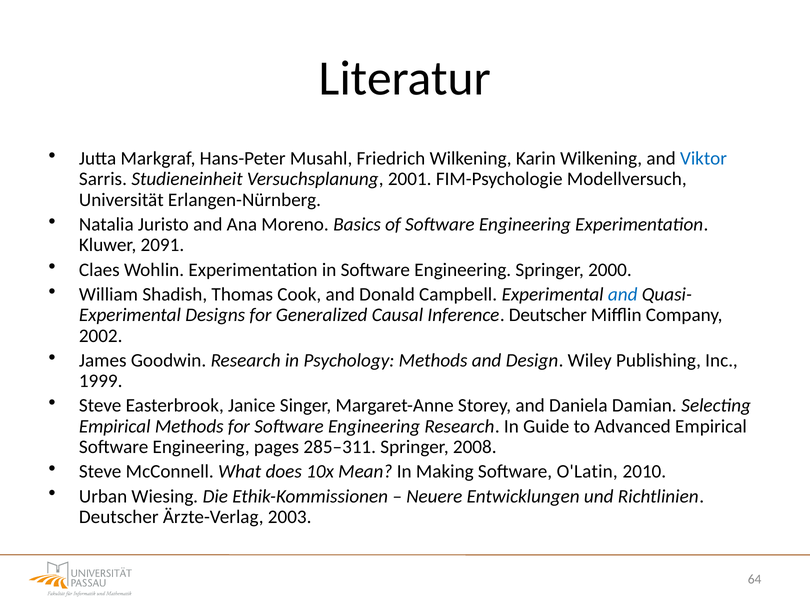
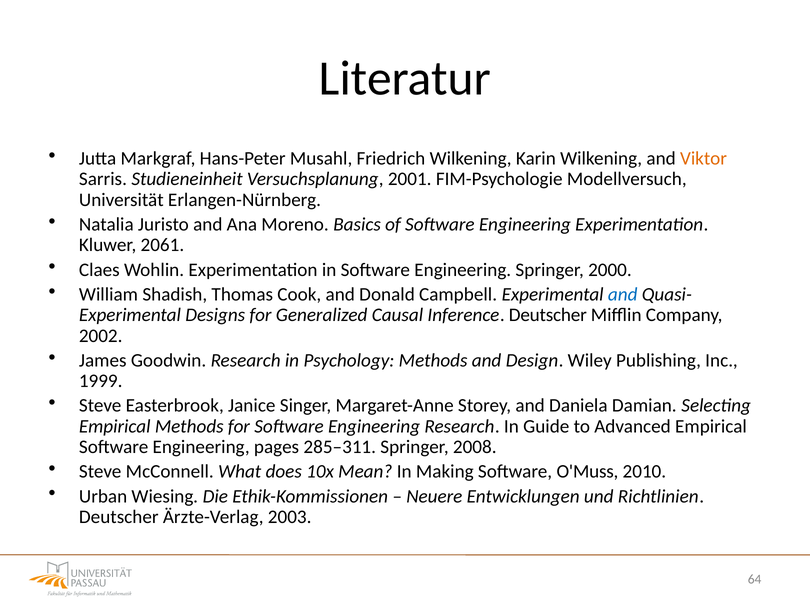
Viktor colour: blue -> orange
2091: 2091 -> 2061
O'Latin: O'Latin -> O'Muss
